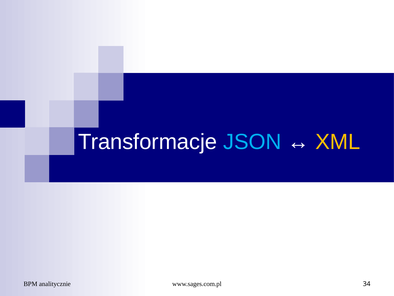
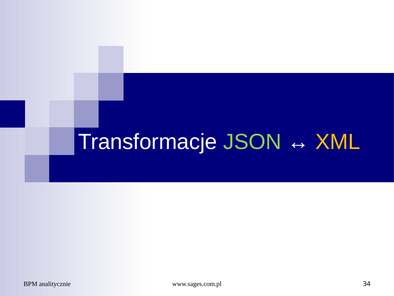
JSON colour: light blue -> light green
